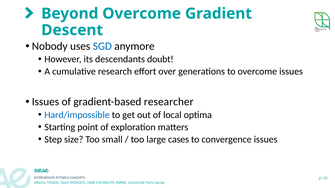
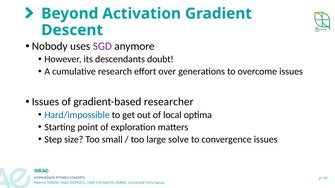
Beyond Overcome: Overcome -> Activation
SGD colour: blue -> purple
cases: cases -> solve
